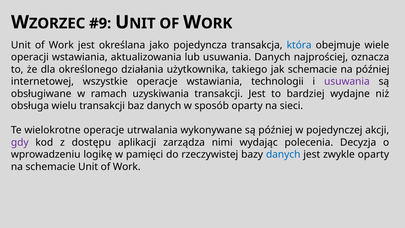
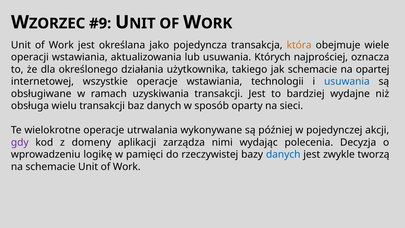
która colour: blue -> orange
usuwania Danych: Danych -> Których
na później: później -> opartej
usuwania at (347, 82) colour: purple -> blue
dostępu: dostępu -> domeny
zwykle oparty: oparty -> tworzą
